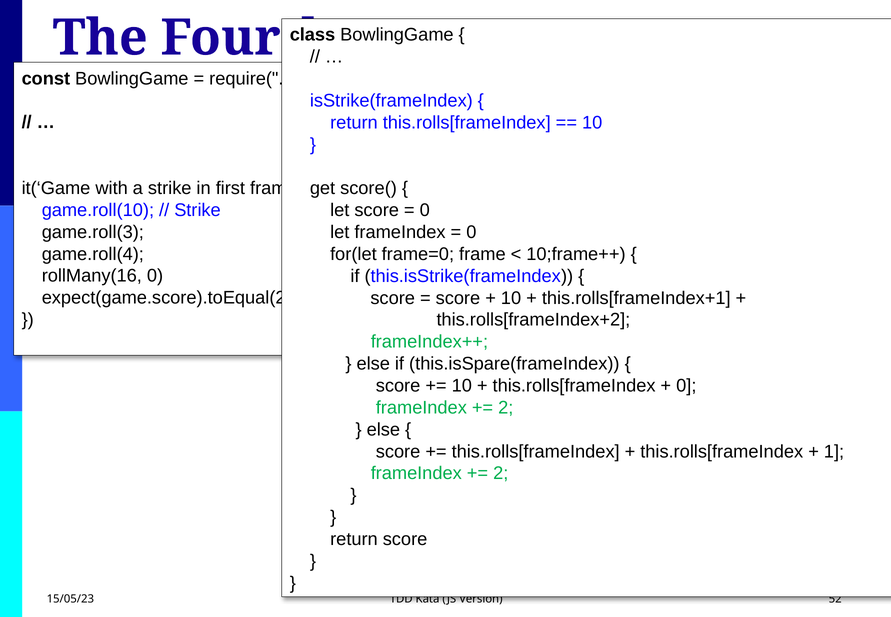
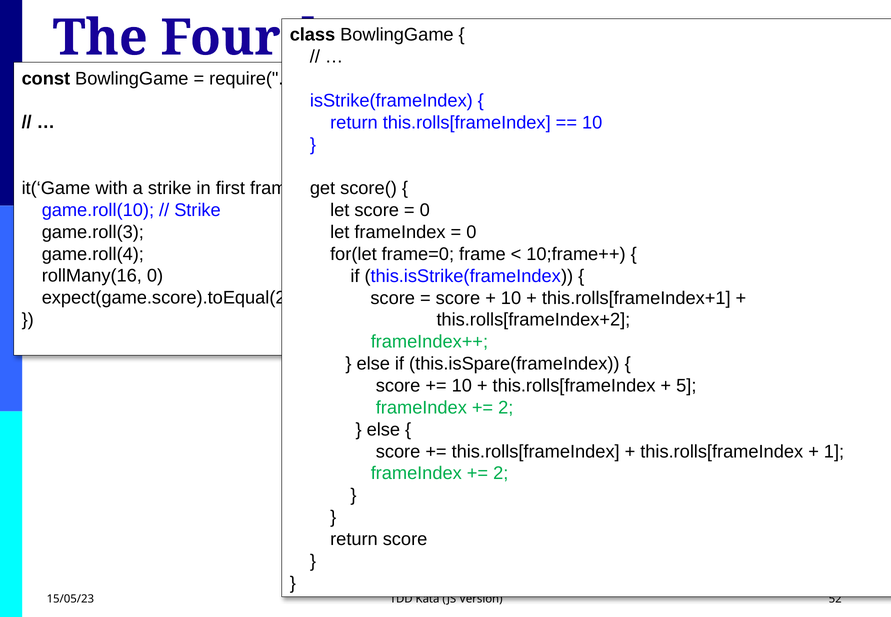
0 at (686, 386): 0 -> 5
